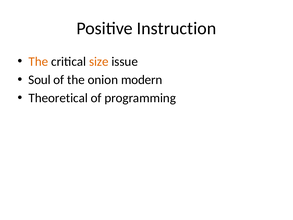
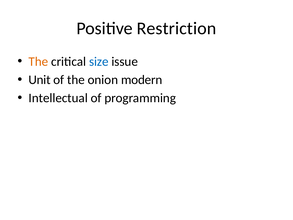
Instruction: Instruction -> Restriction
size colour: orange -> blue
Soul: Soul -> Unit
Theoretical: Theoretical -> Intellectual
